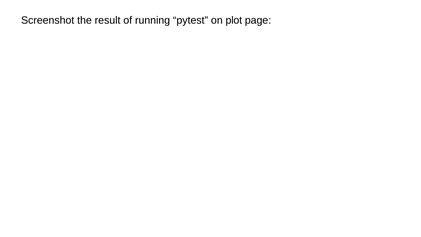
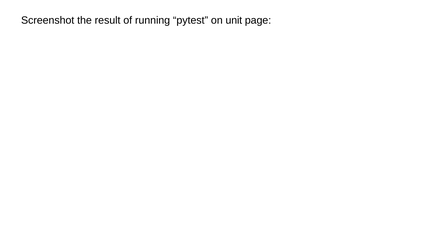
plot: plot -> unit
